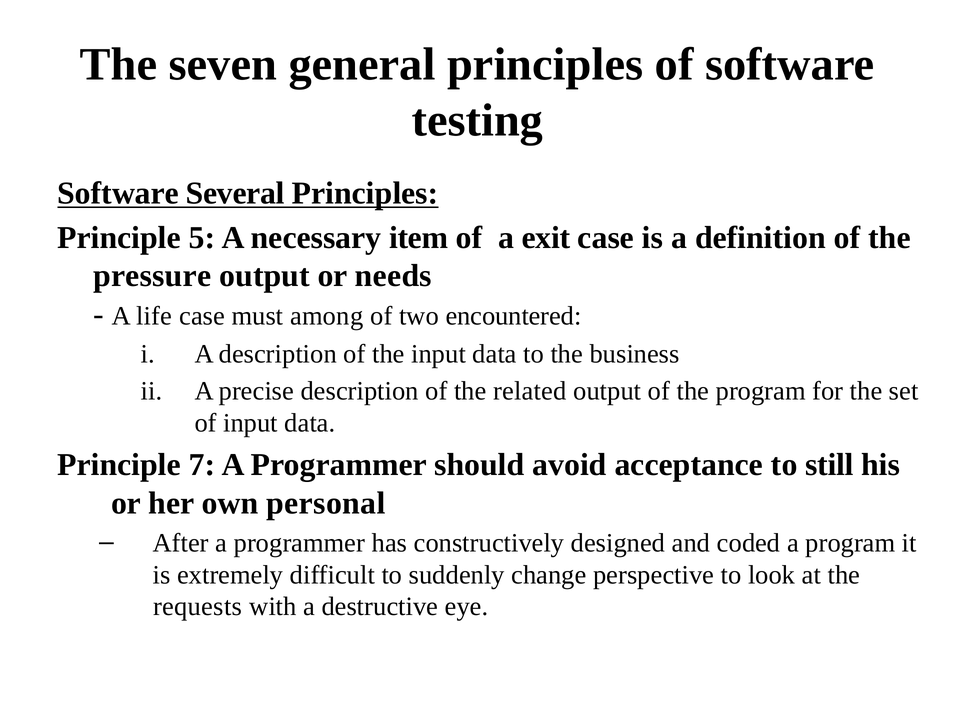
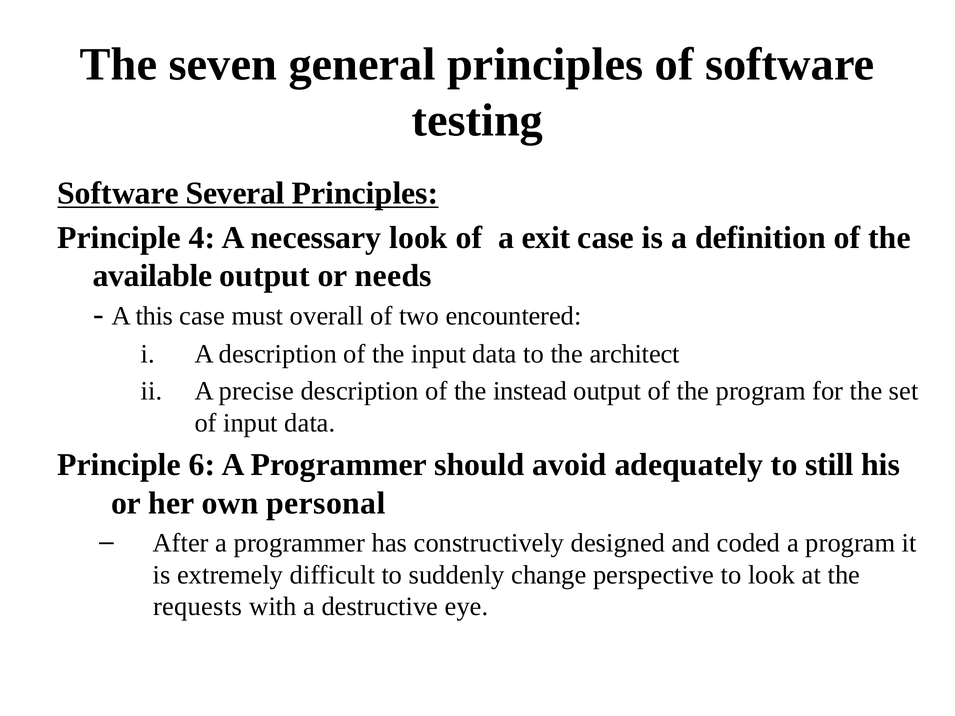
5: 5 -> 4
necessary item: item -> look
pressure: pressure -> available
life: life -> this
among: among -> overall
business: business -> architect
related: related -> instead
7: 7 -> 6
acceptance: acceptance -> adequately
